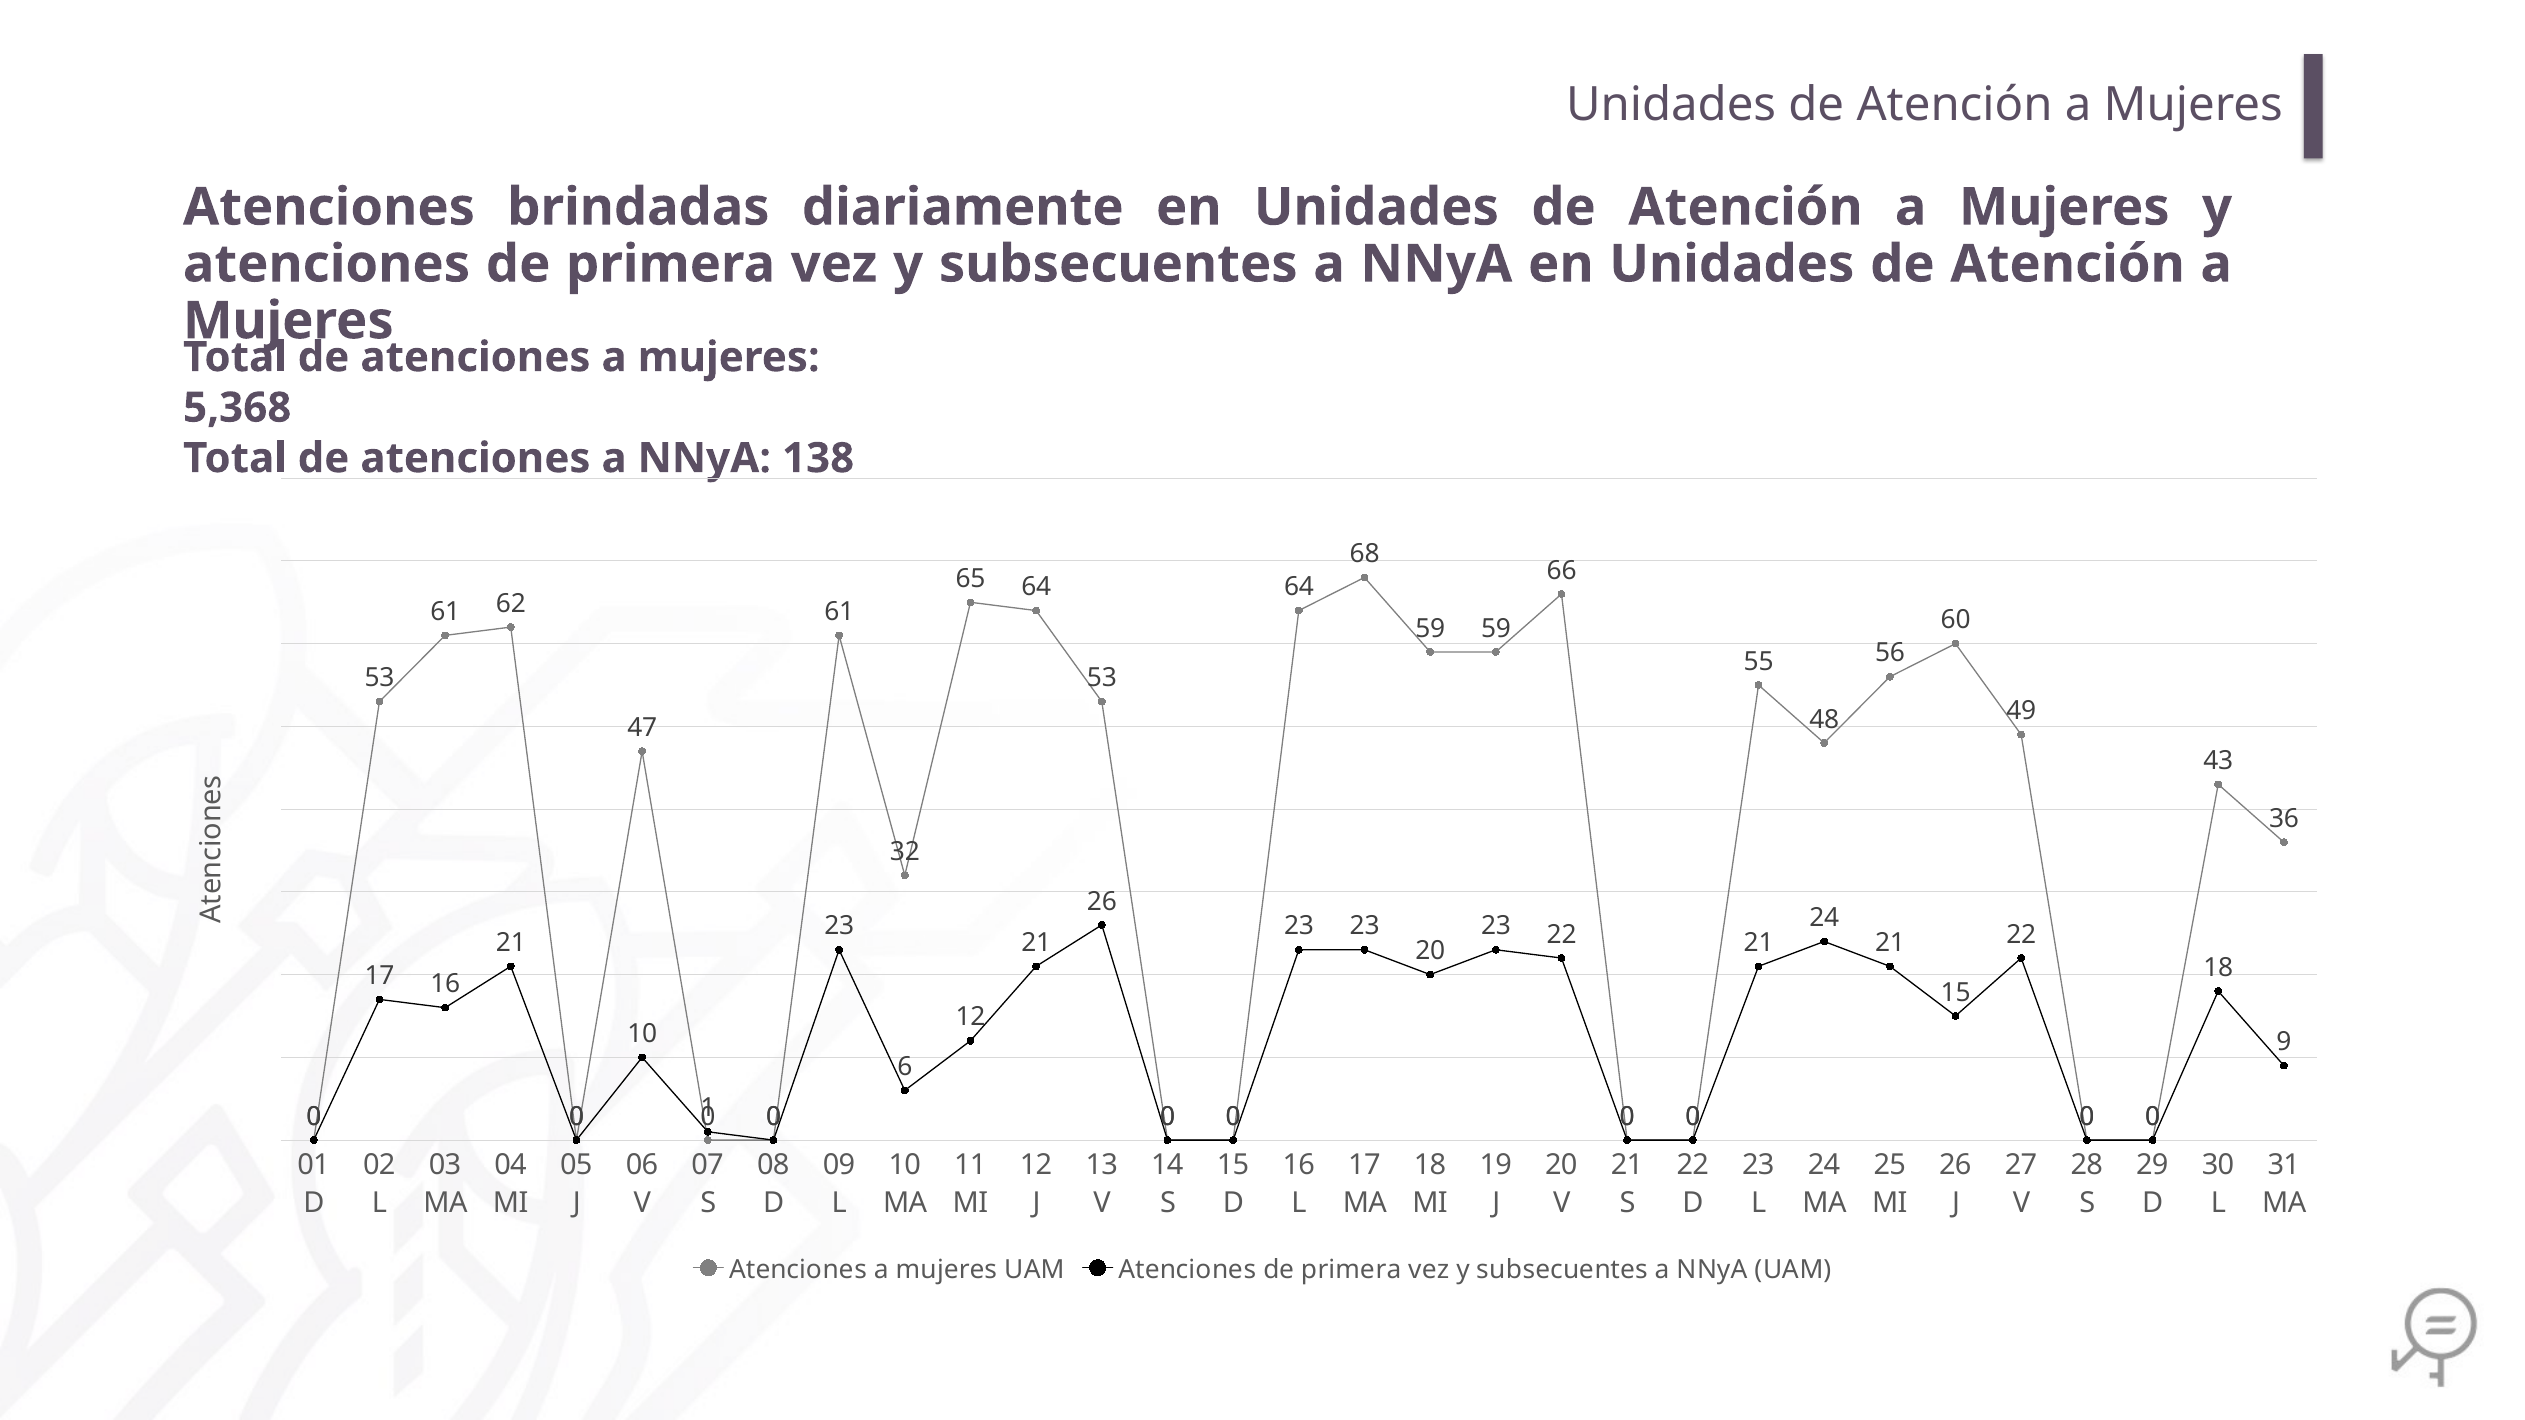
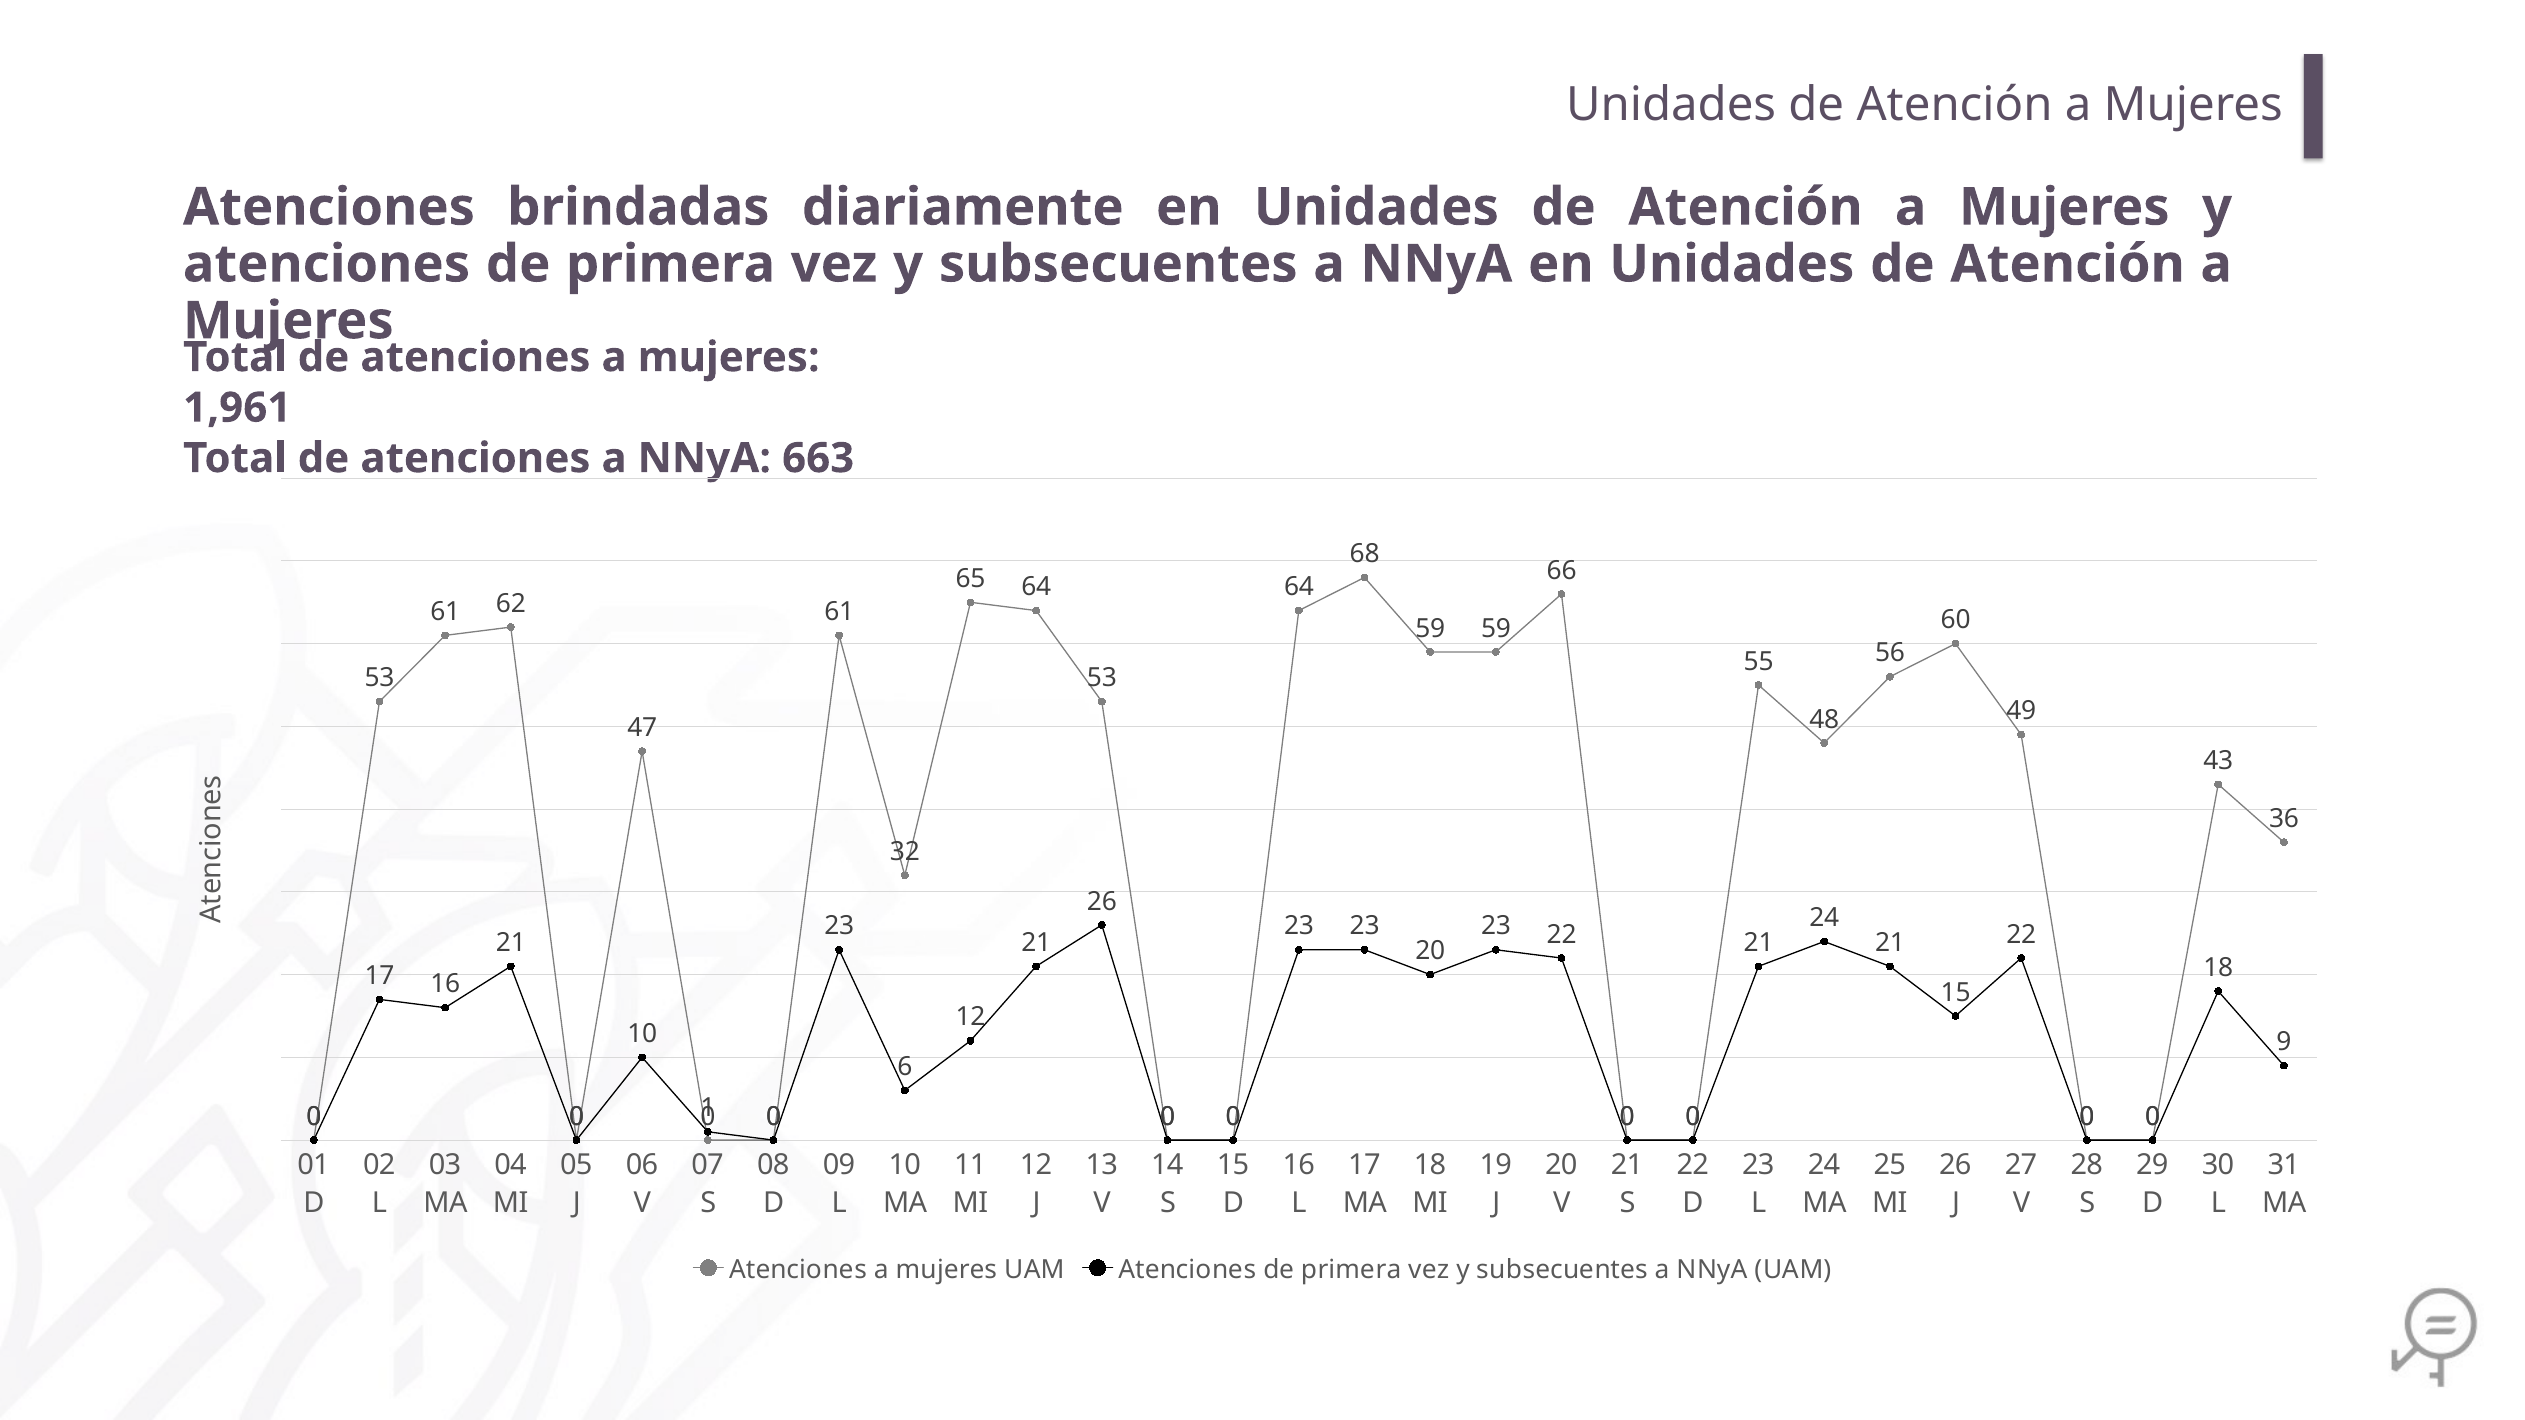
5,368: 5,368 -> 1,961
138: 138 -> 663
